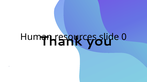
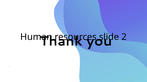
0: 0 -> 2
